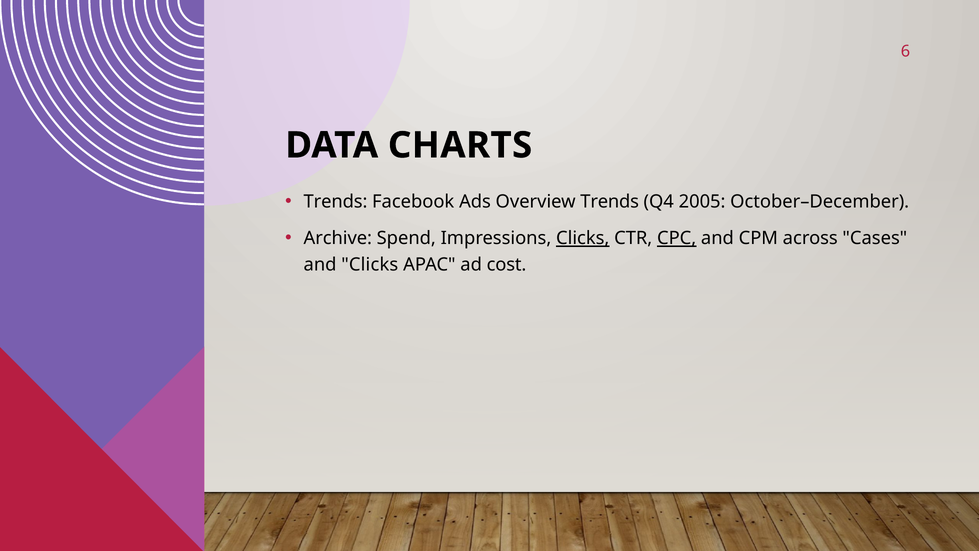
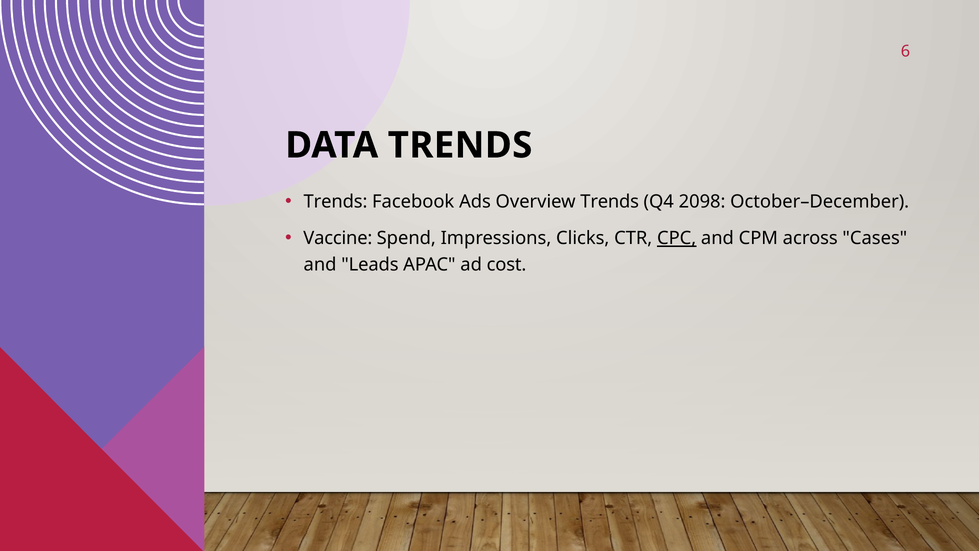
DATA CHARTS: CHARTS -> TRENDS
2005: 2005 -> 2098
Archive: Archive -> Vaccine
Clicks at (583, 238) underline: present -> none
and Clicks: Clicks -> Leads
